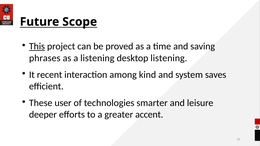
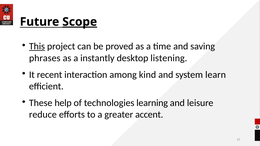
Scope underline: none -> present
a listening: listening -> instantly
saves: saves -> learn
user: user -> help
smarter: smarter -> learning
deeper: deeper -> reduce
